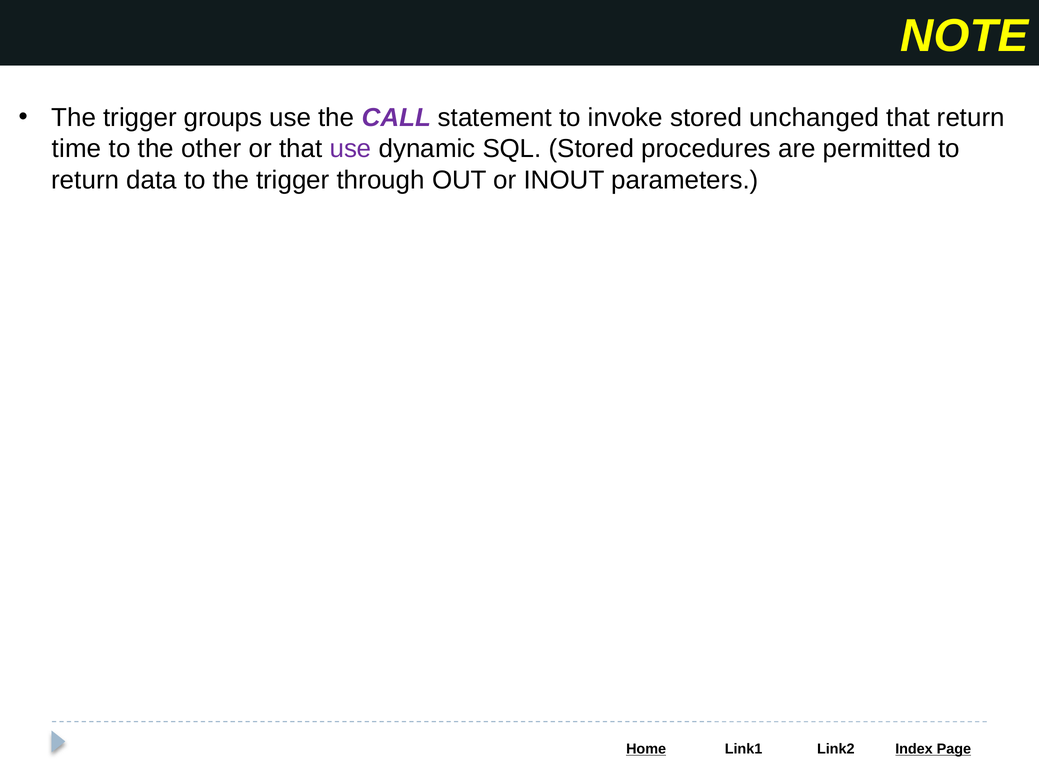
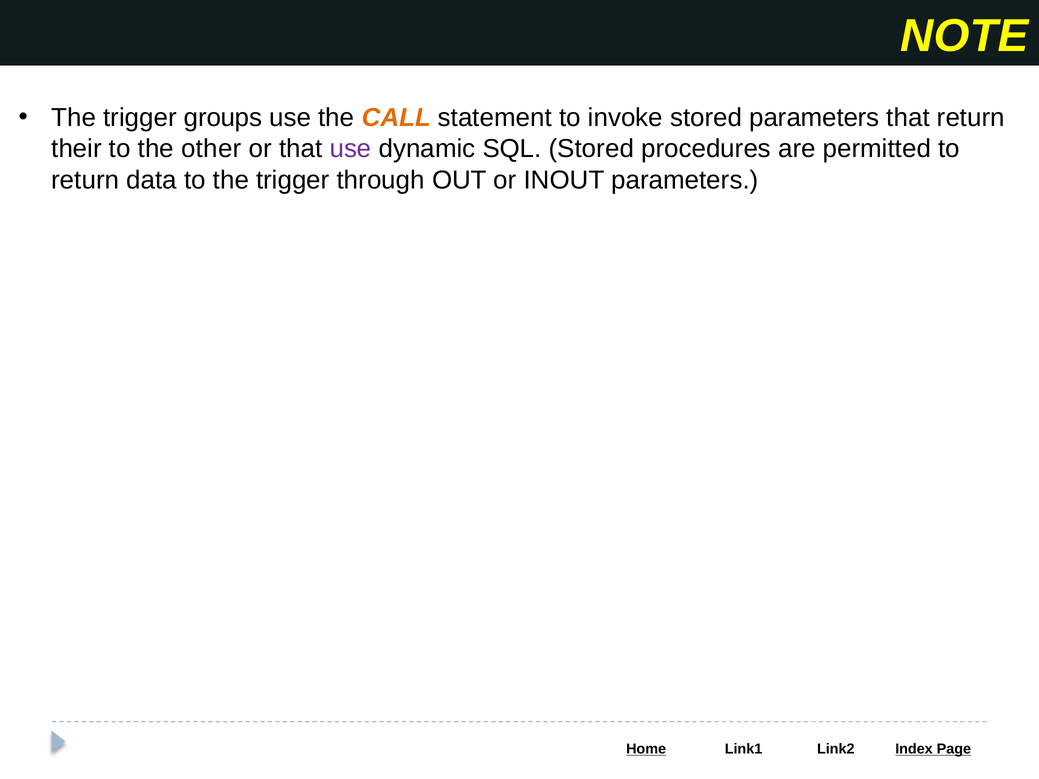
CALL colour: purple -> orange
stored unchanged: unchanged -> parameters
time: time -> their
